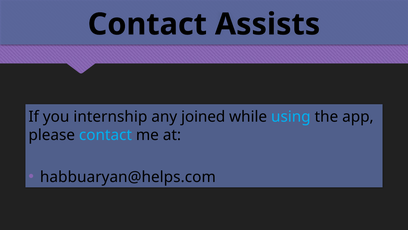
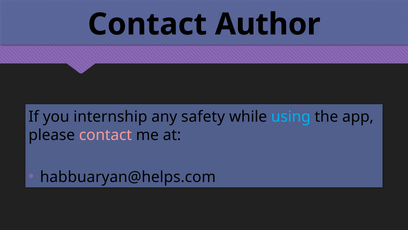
Assists: Assists -> Author
joined: joined -> safety
contact at (105, 135) colour: light blue -> pink
